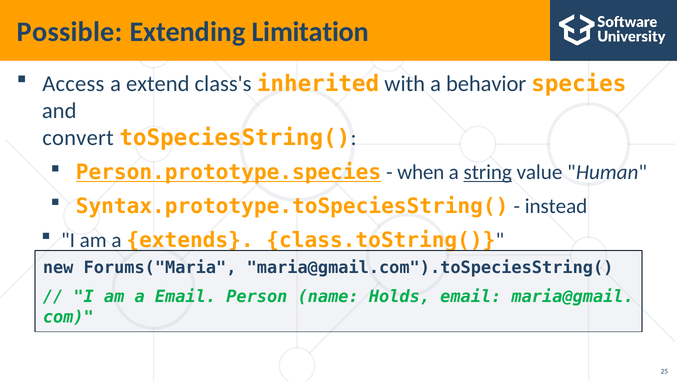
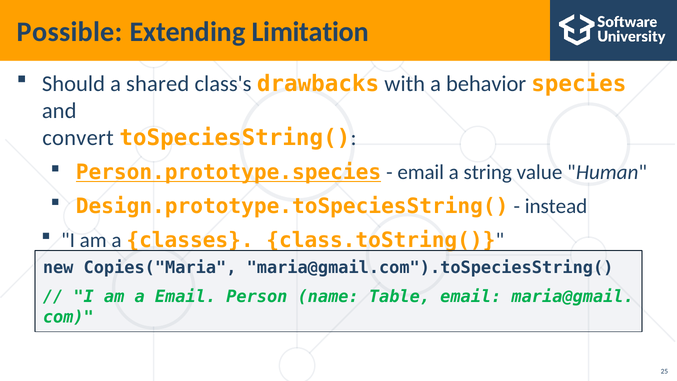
Access: Access -> Should
extend: extend -> shared
inherited: inherited -> drawbacks
when at (421, 172): when -> email
string underline: present -> none
Syntax.prototype.toSpeciesString(: Syntax.prototype.toSpeciesString( -> Design.prototype.toSpeciesString(
extends: extends -> classes
Forums("Maria: Forums("Maria -> Copies("Maria
Holds: Holds -> Table
